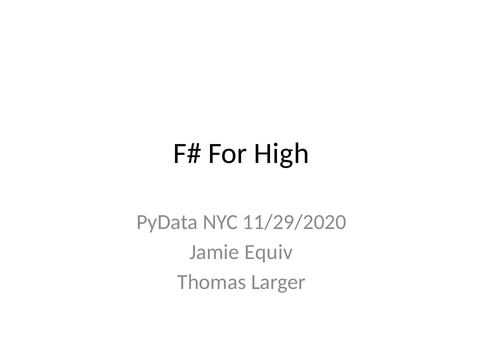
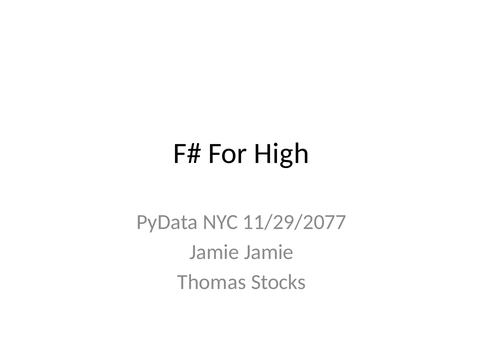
11/29/2020: 11/29/2020 -> 11/29/2077
Jamie Equiv: Equiv -> Jamie
Larger: Larger -> Stocks
